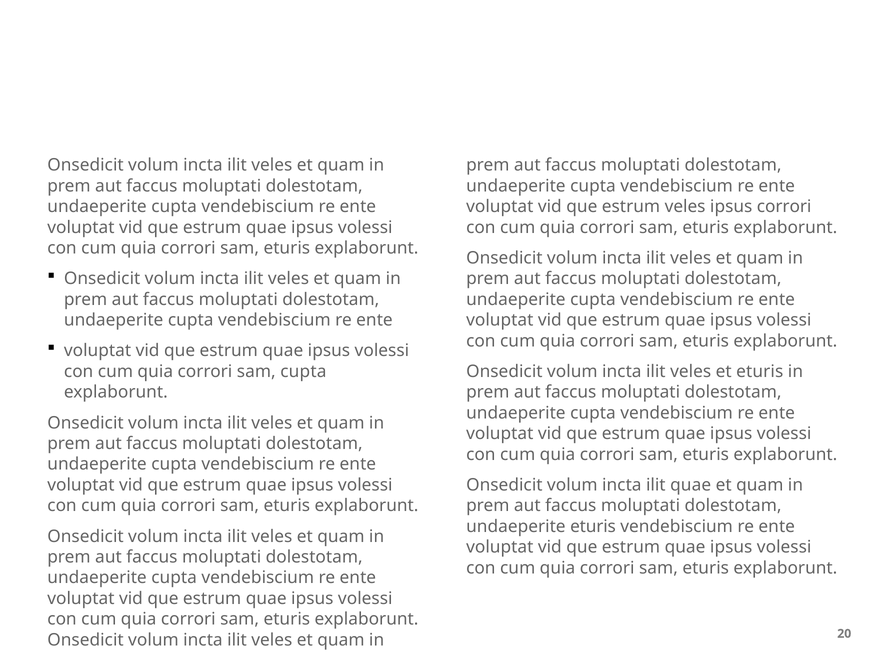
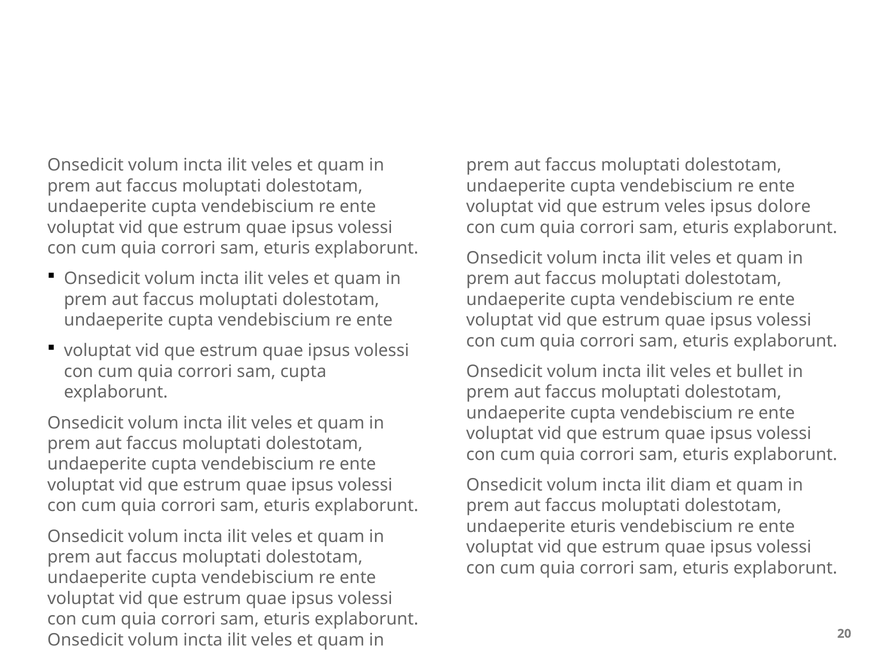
ipsus corrori: corrori -> dolore
et eturis: eturis -> bullet
ilit quae: quae -> diam
